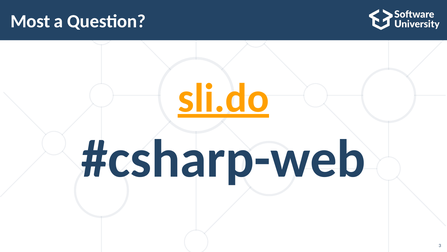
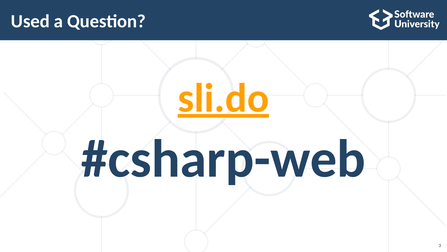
Most: Most -> Used
